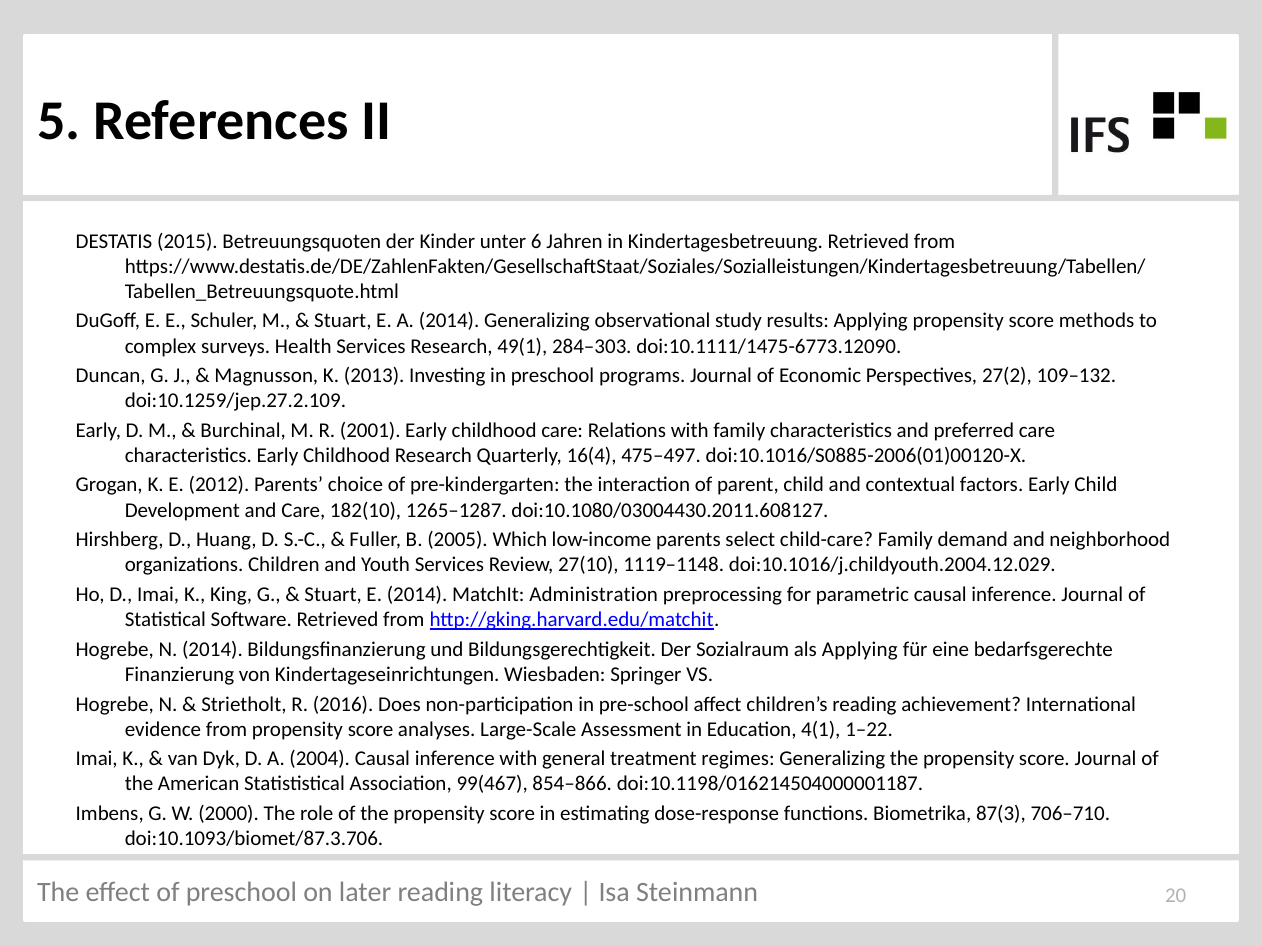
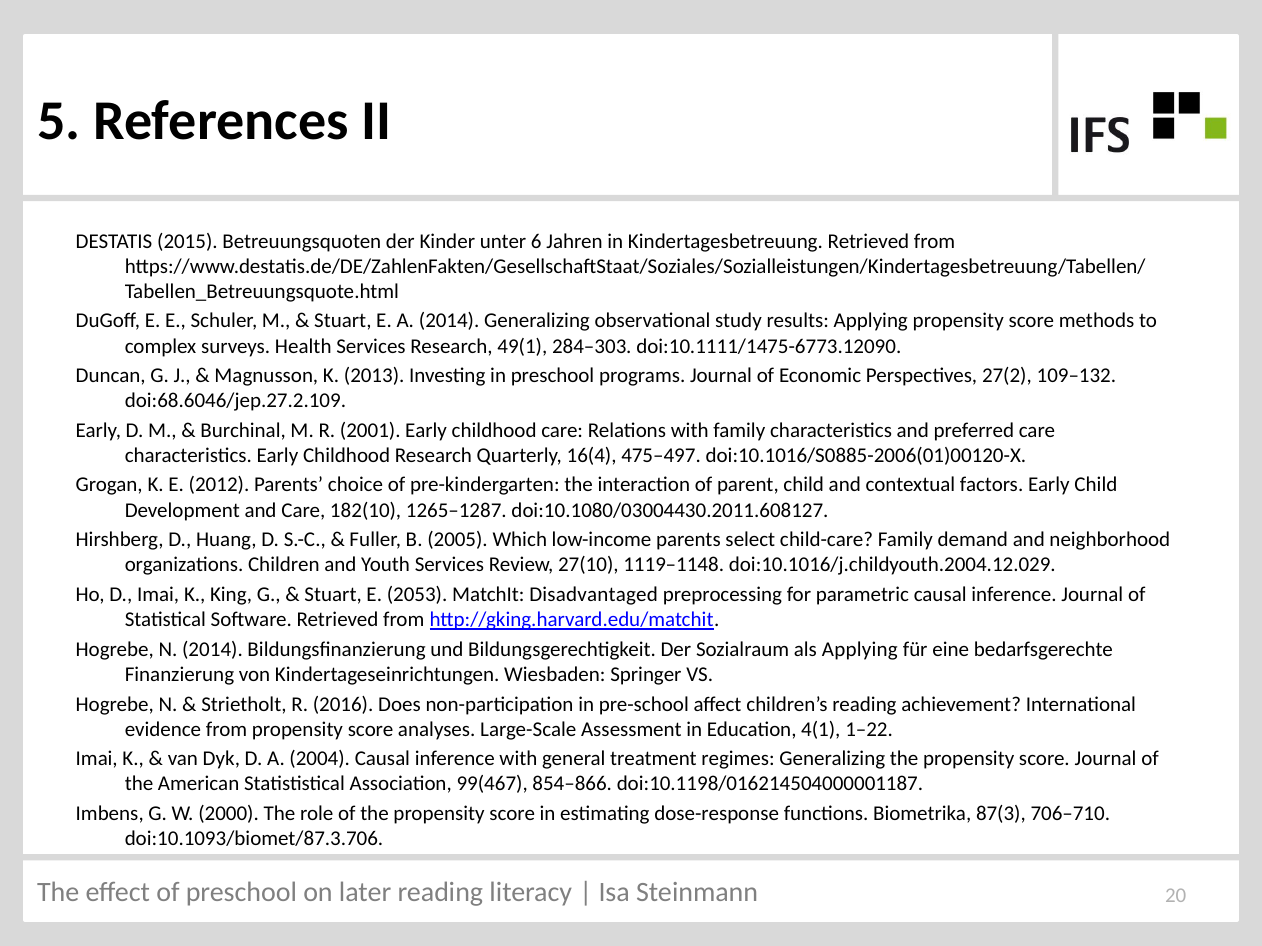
doi:10.1259/jep.27.2.109: doi:10.1259/jep.27.2.109 -> doi:68.6046/jep.27.2.109
E 2014: 2014 -> 2053
Administration: Administration -> Disadvantaged
